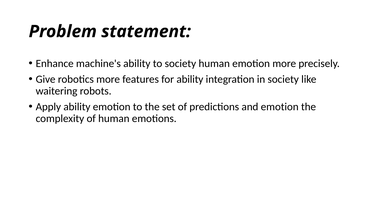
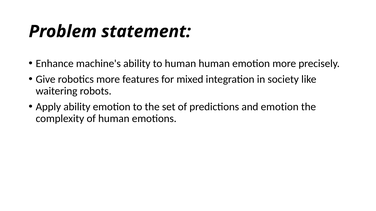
to society: society -> human
for ability: ability -> mixed
